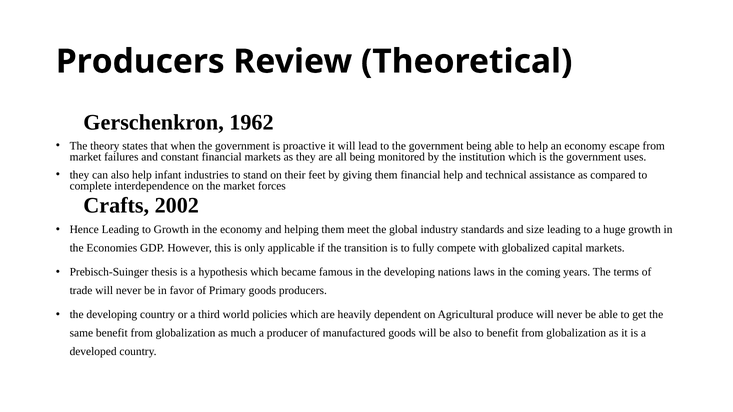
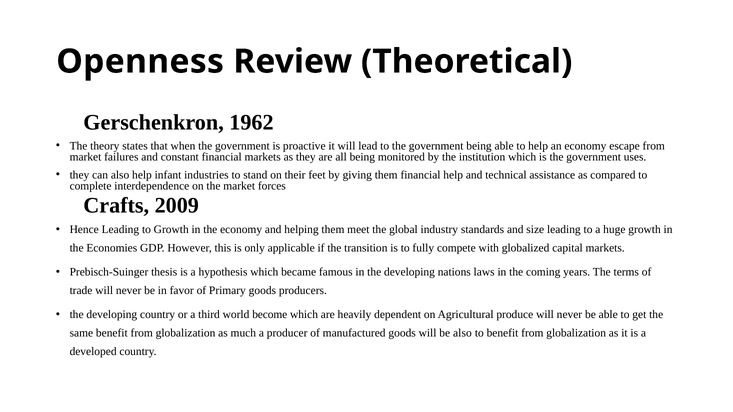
Producers at (140, 62): Producers -> Openness
2002: 2002 -> 2009
policies: policies -> become
